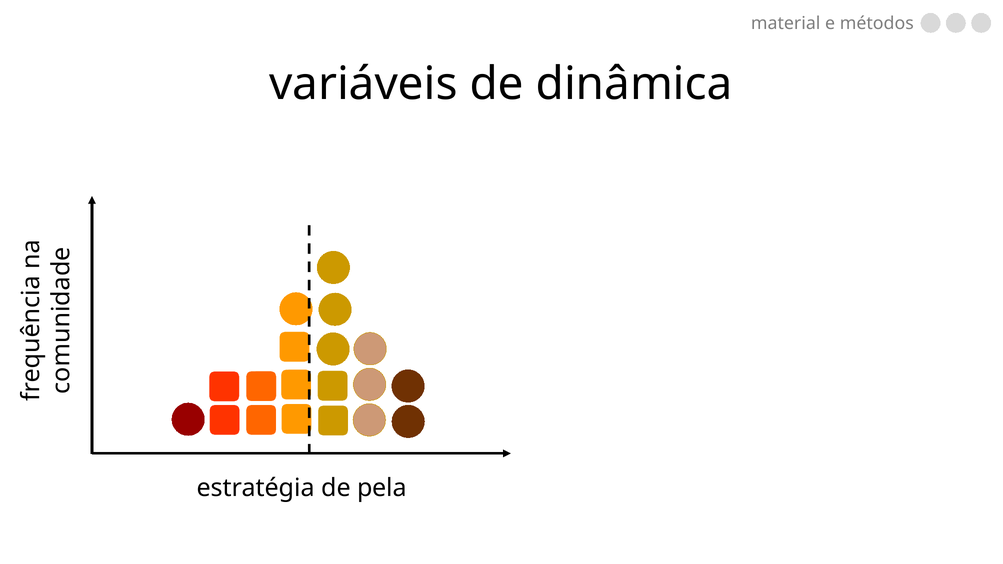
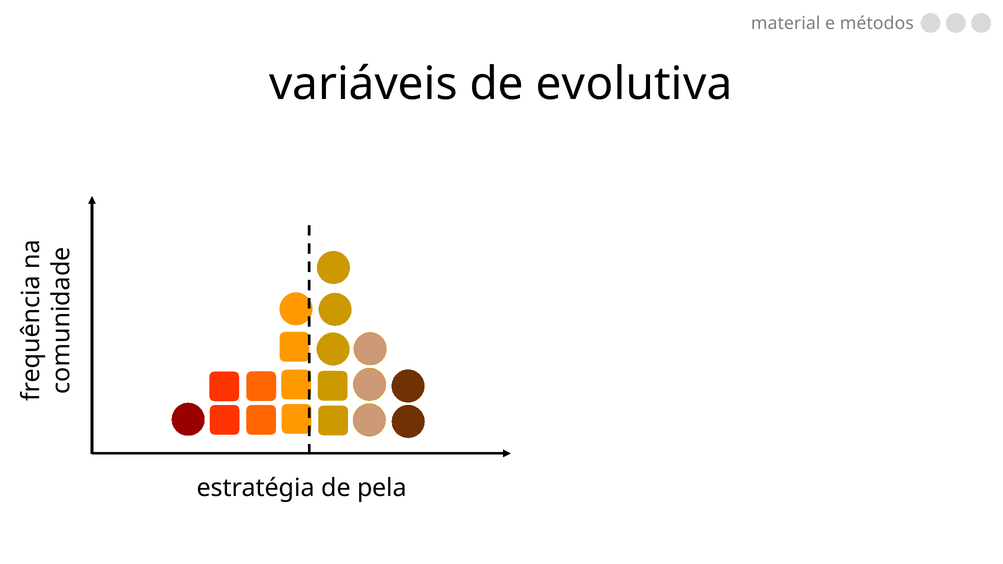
dinâmica: dinâmica -> evolutiva
